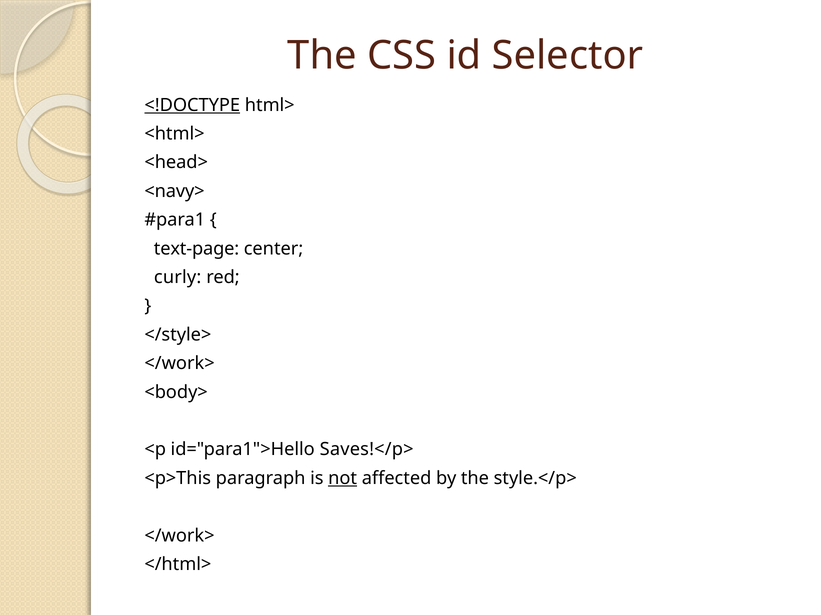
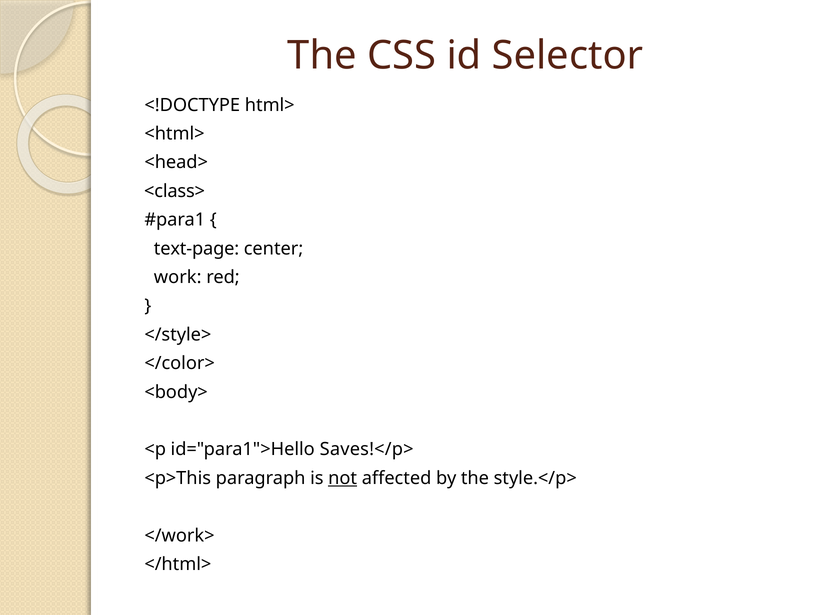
<!DOCTYPE underline: present -> none
<navy>: <navy> -> <class>
curly: curly -> work
</work> at (180, 364): </work> -> </color>
